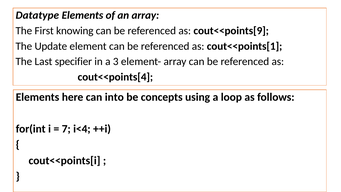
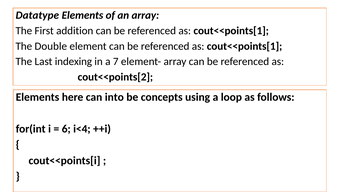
knowing: knowing -> addition
cout<<points[9 at (231, 31): cout<<points[9 -> cout<<points[1
Update: Update -> Double
specifier: specifier -> indexing
3: 3 -> 7
cout<<points[4: cout<<points[4 -> cout<<points[2
7: 7 -> 6
